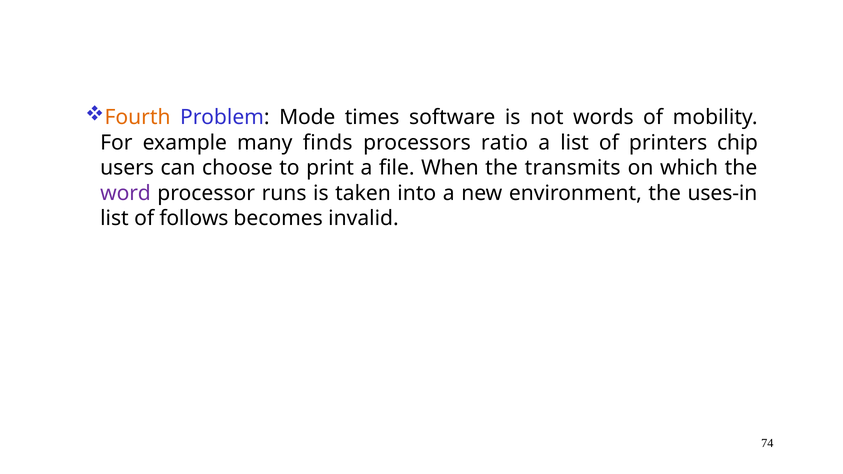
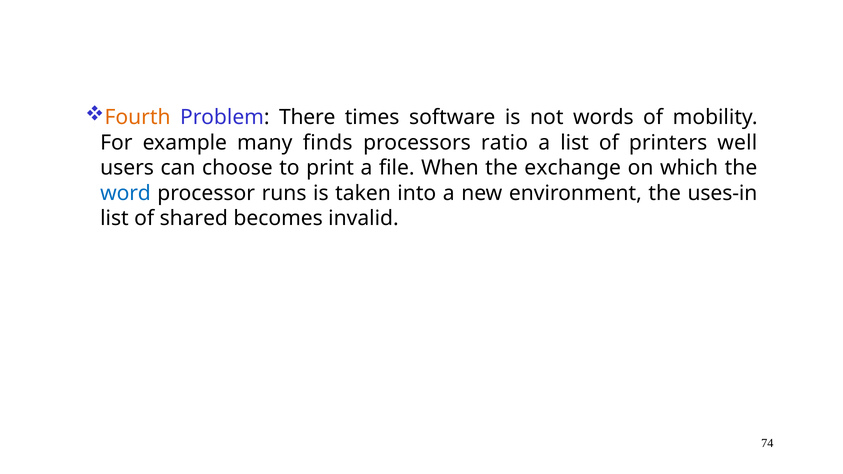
Mode: Mode -> There
chip: chip -> well
transmits: transmits -> exchange
word colour: purple -> blue
follows: follows -> shared
